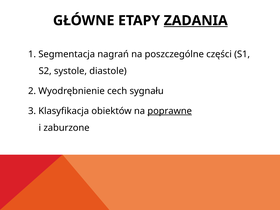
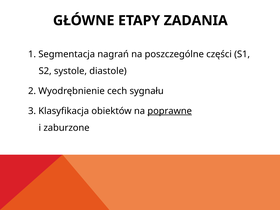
ZADANIA underline: present -> none
